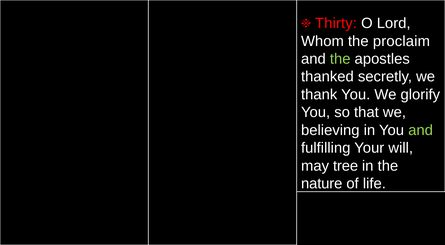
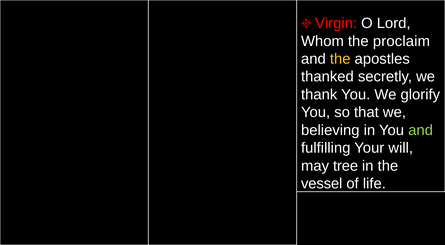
Thirty: Thirty -> Virgin
the at (340, 59) colour: light green -> yellow
nature: nature -> vessel
